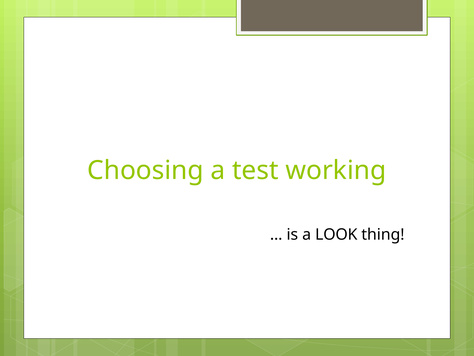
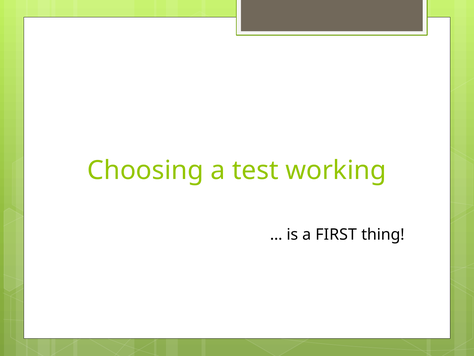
LOOK: LOOK -> FIRST
